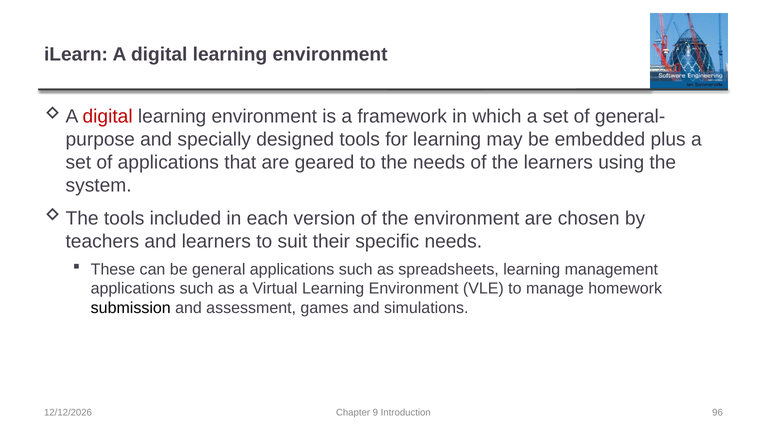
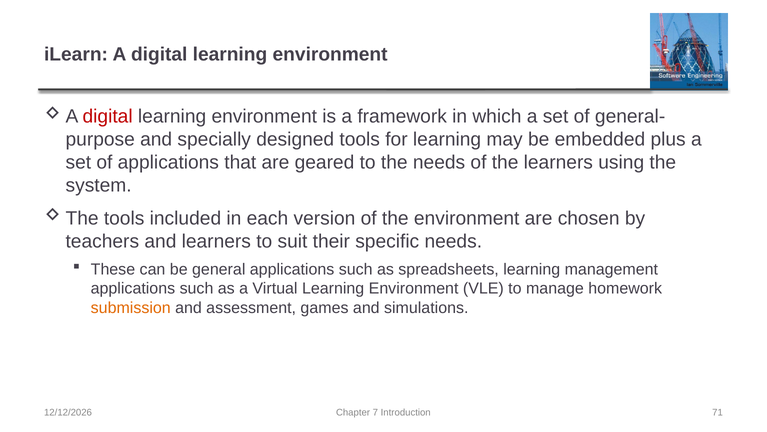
submission colour: black -> orange
9: 9 -> 7
96: 96 -> 71
